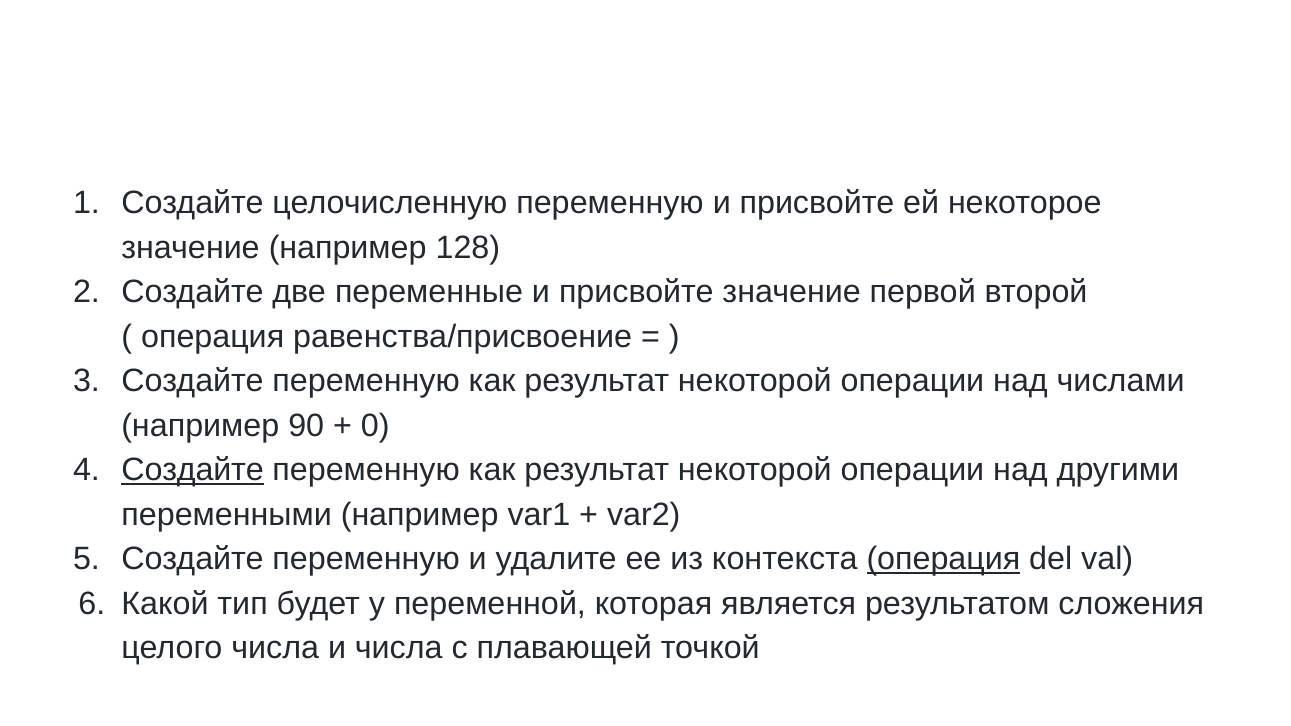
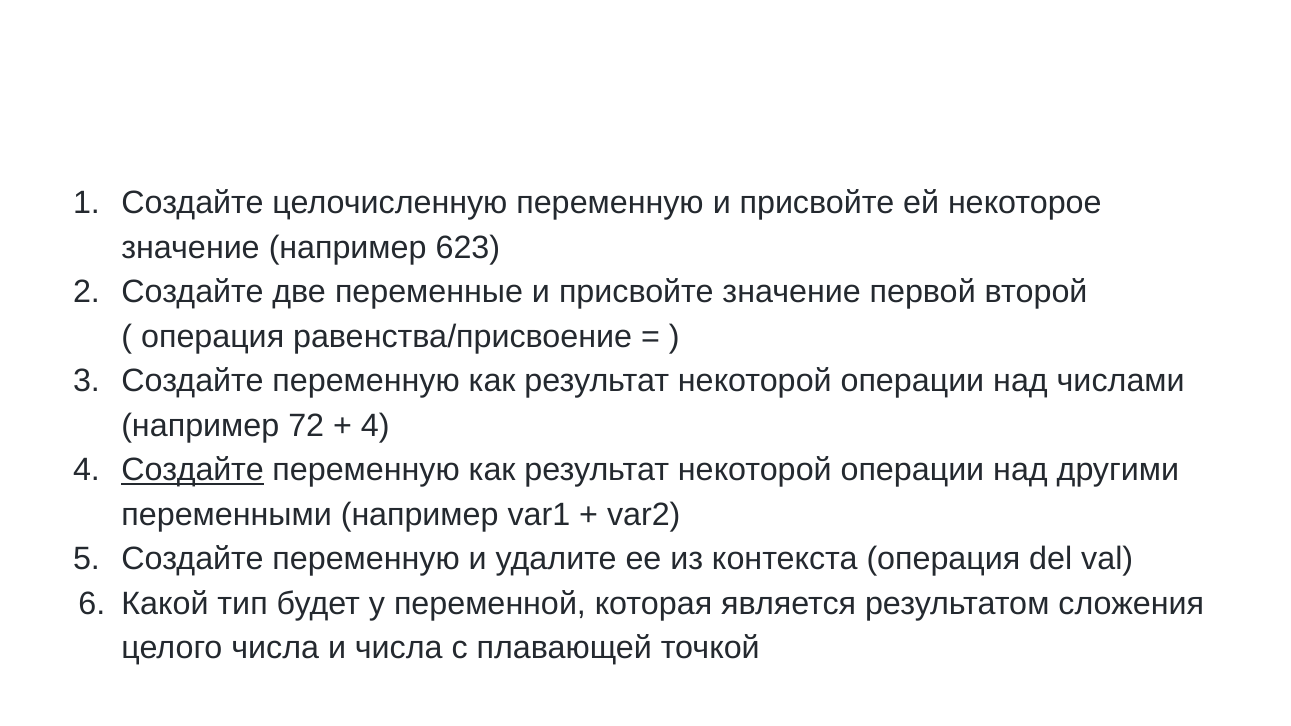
128: 128 -> 623
90: 90 -> 72
0 at (375, 426): 0 -> 4
операция at (943, 559) underline: present -> none
